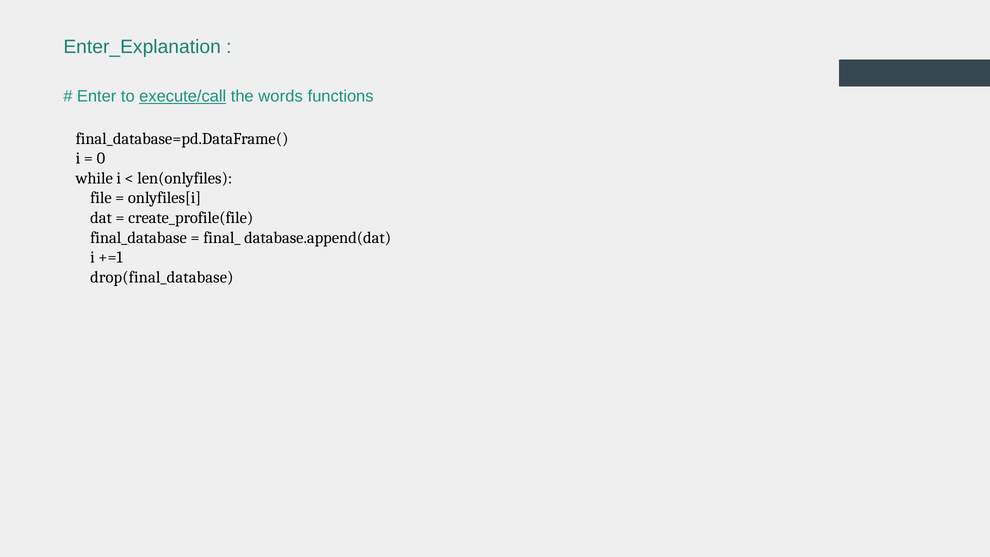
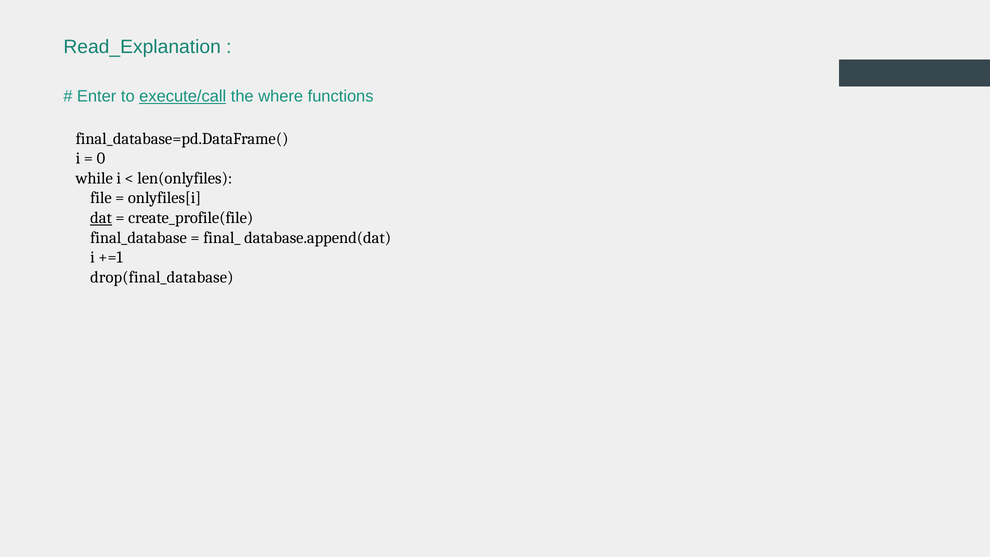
Enter_Explanation: Enter_Explanation -> Read_Explanation
words: words -> where
dat underline: none -> present
